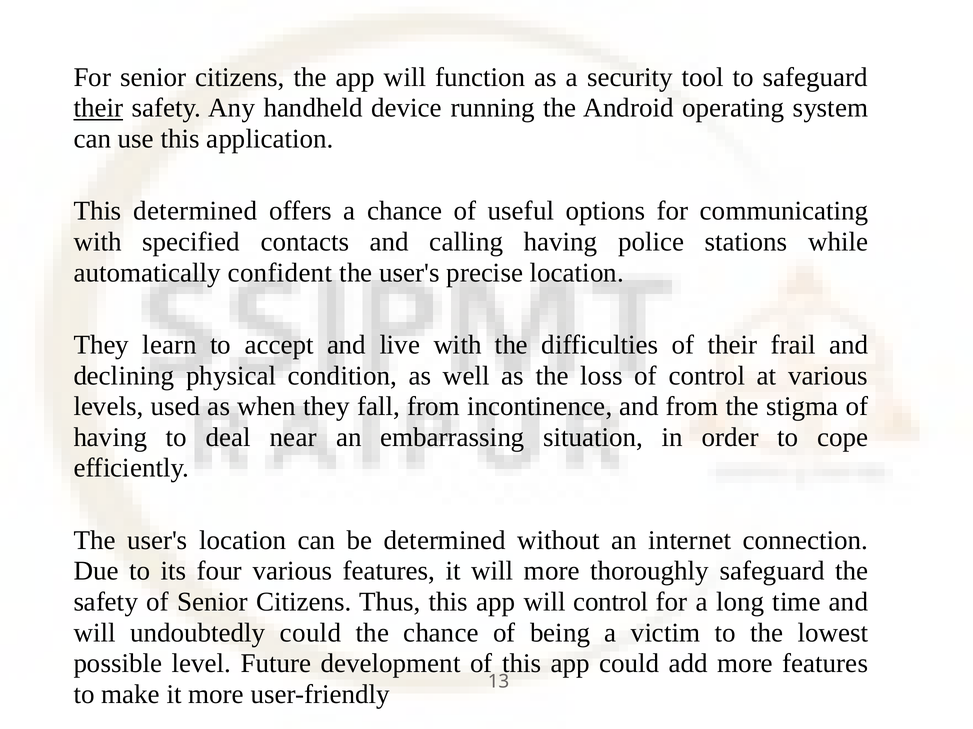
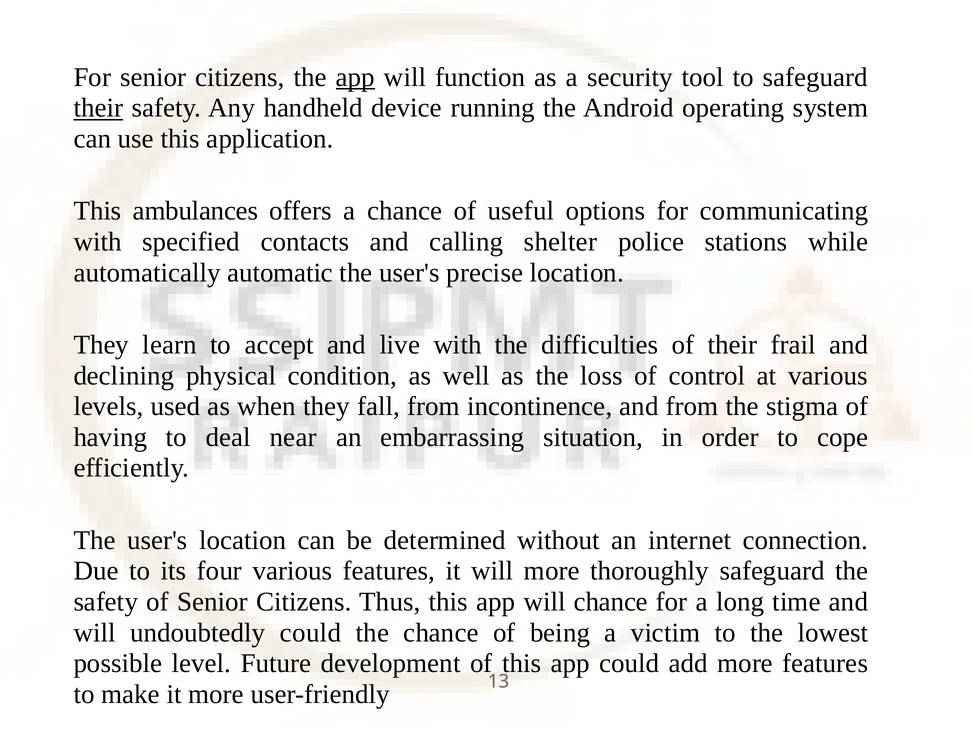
app at (355, 77) underline: none -> present
This determined: determined -> ambulances
calling having: having -> shelter
confident: confident -> automatic
will control: control -> chance
